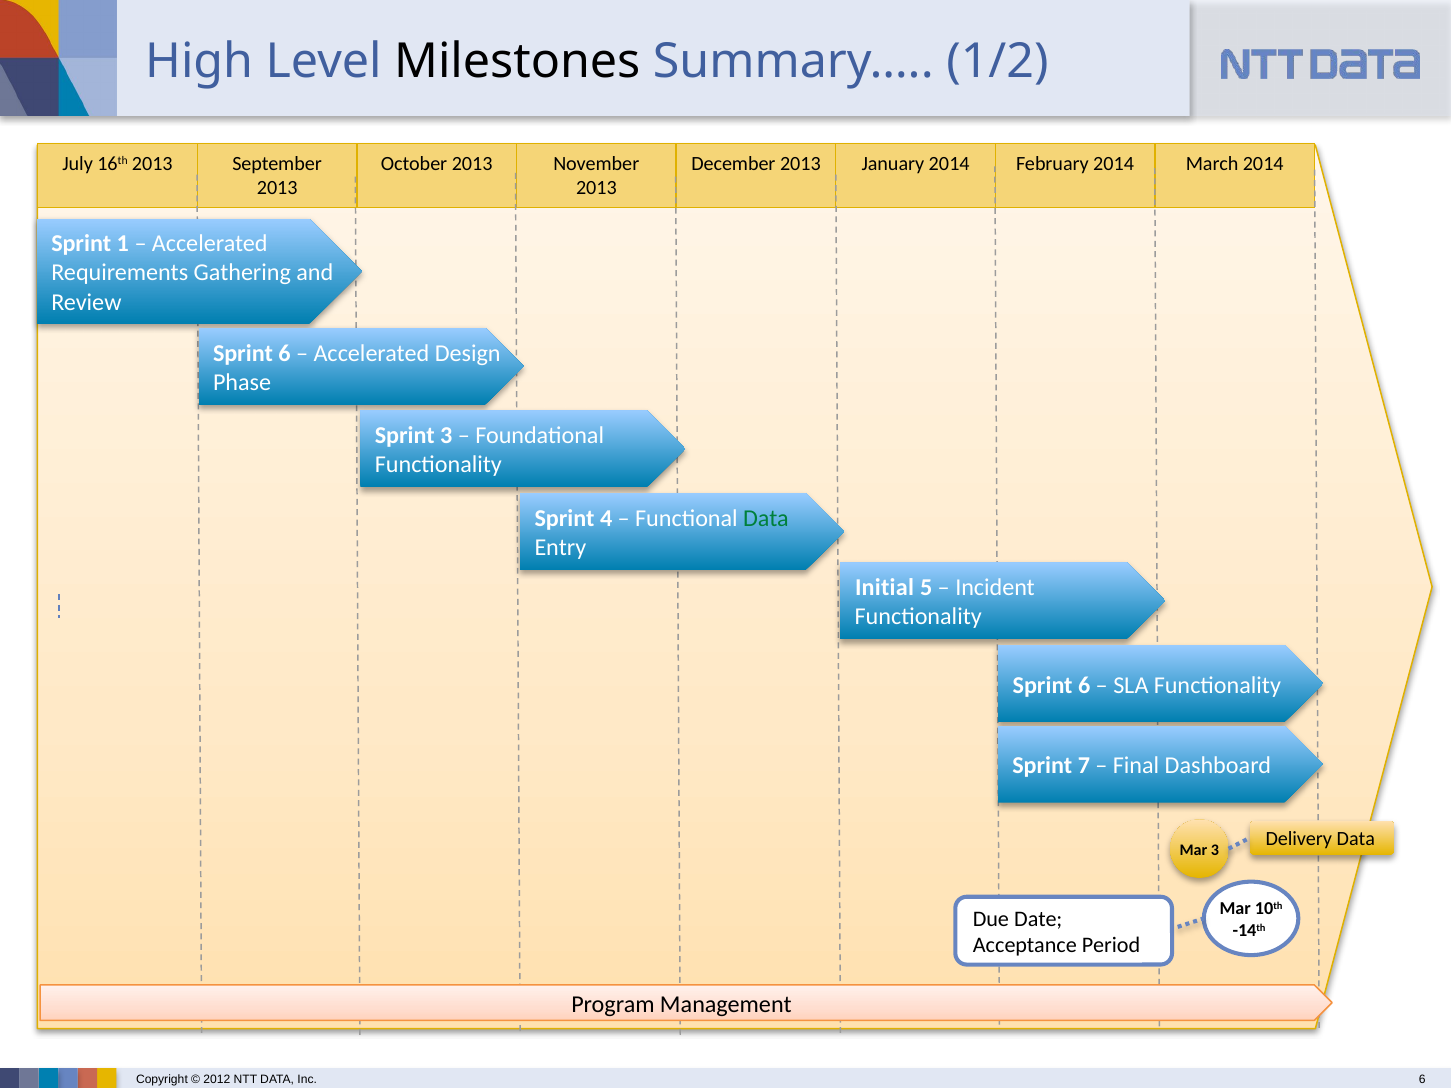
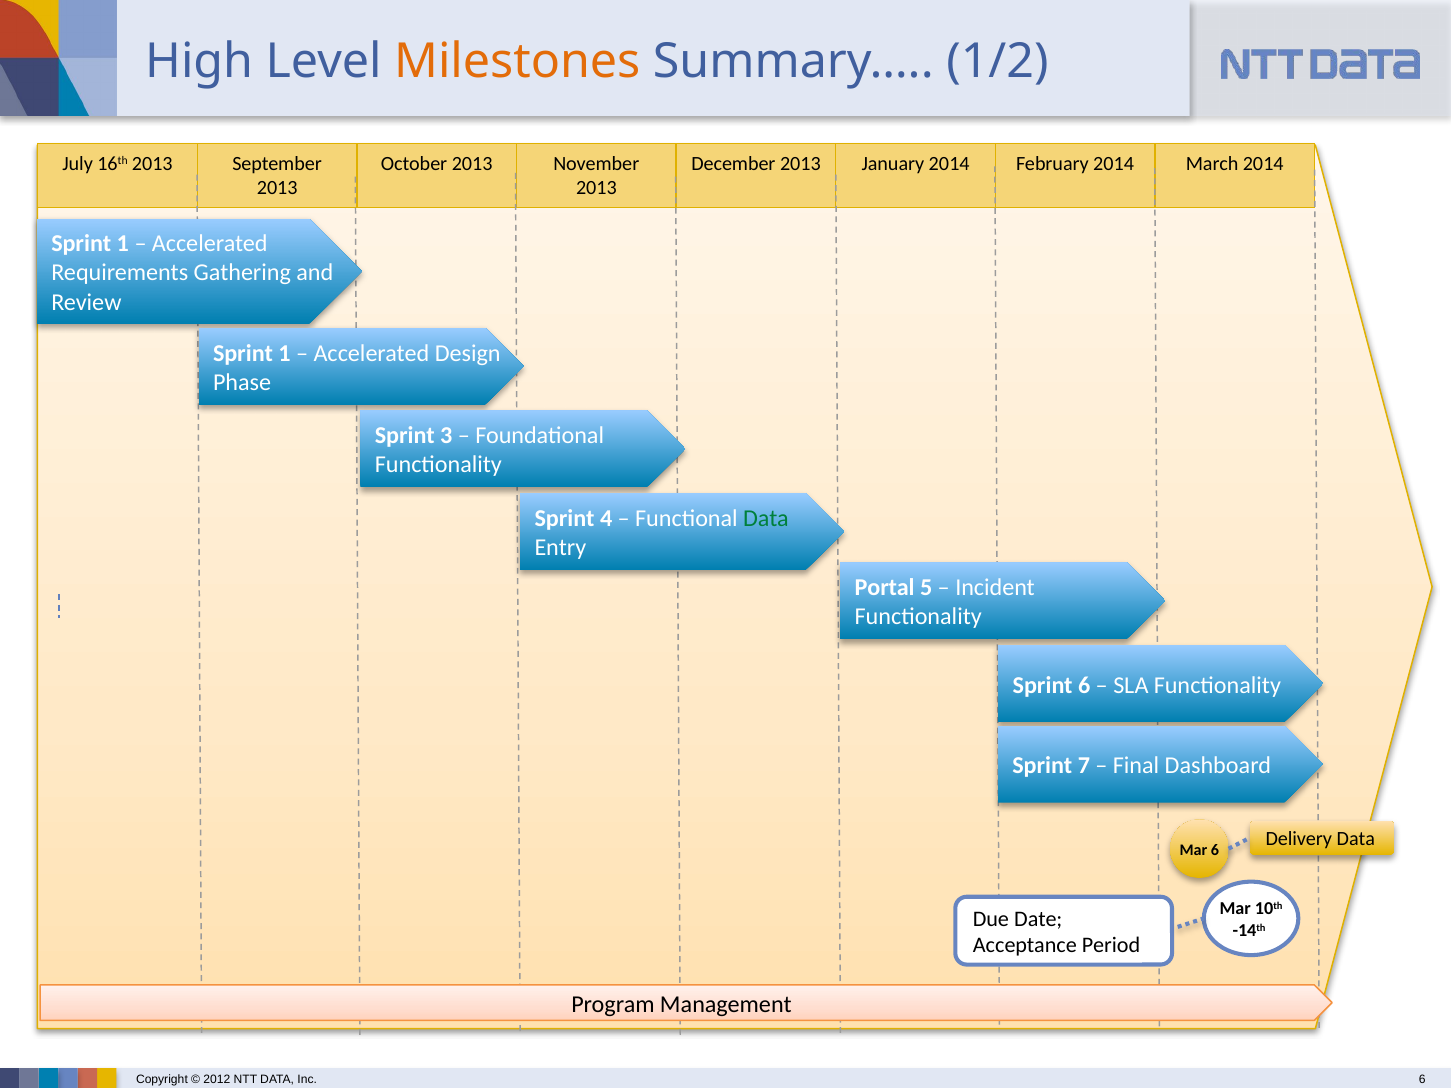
Milestones colour: black -> orange
6 at (285, 353): 6 -> 1
Initial: Initial -> Portal
Mar 3: 3 -> 6
